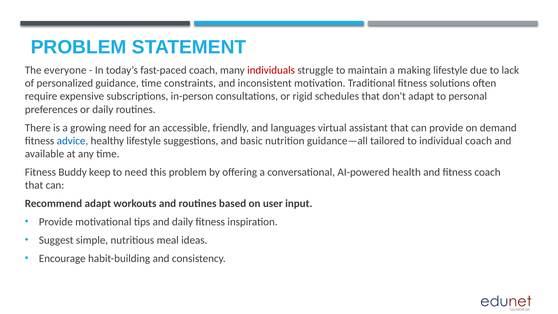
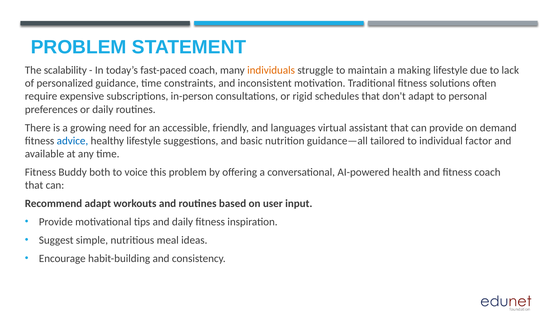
everyone: everyone -> scalability
individuals colour: red -> orange
individual coach: coach -> factor
keep: keep -> both
to need: need -> voice
